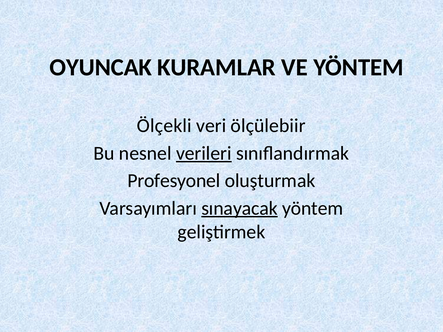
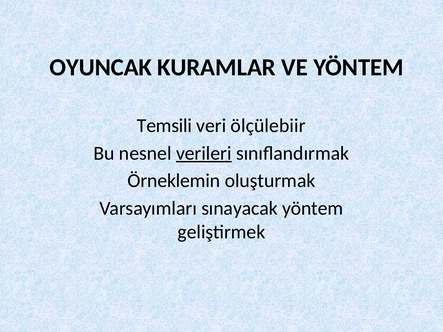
Ölçekli: Ölçekli -> Temsili
Profesyonel: Profesyonel -> Örneklemin
sınayacak underline: present -> none
